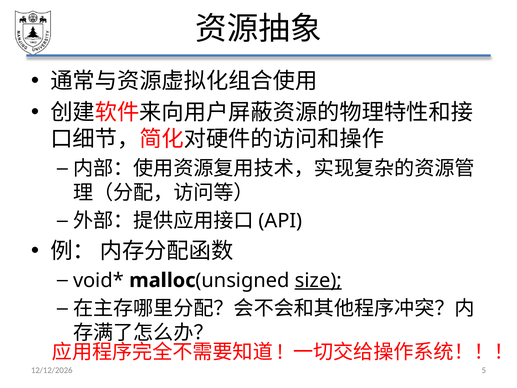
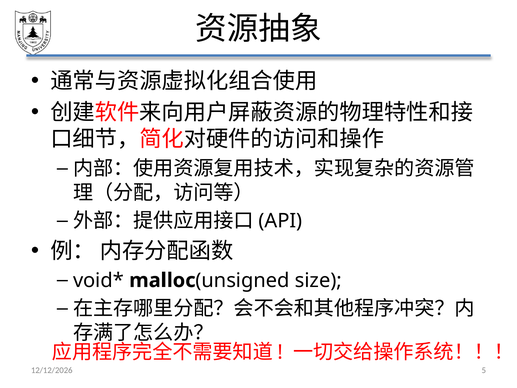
size underline: present -> none
